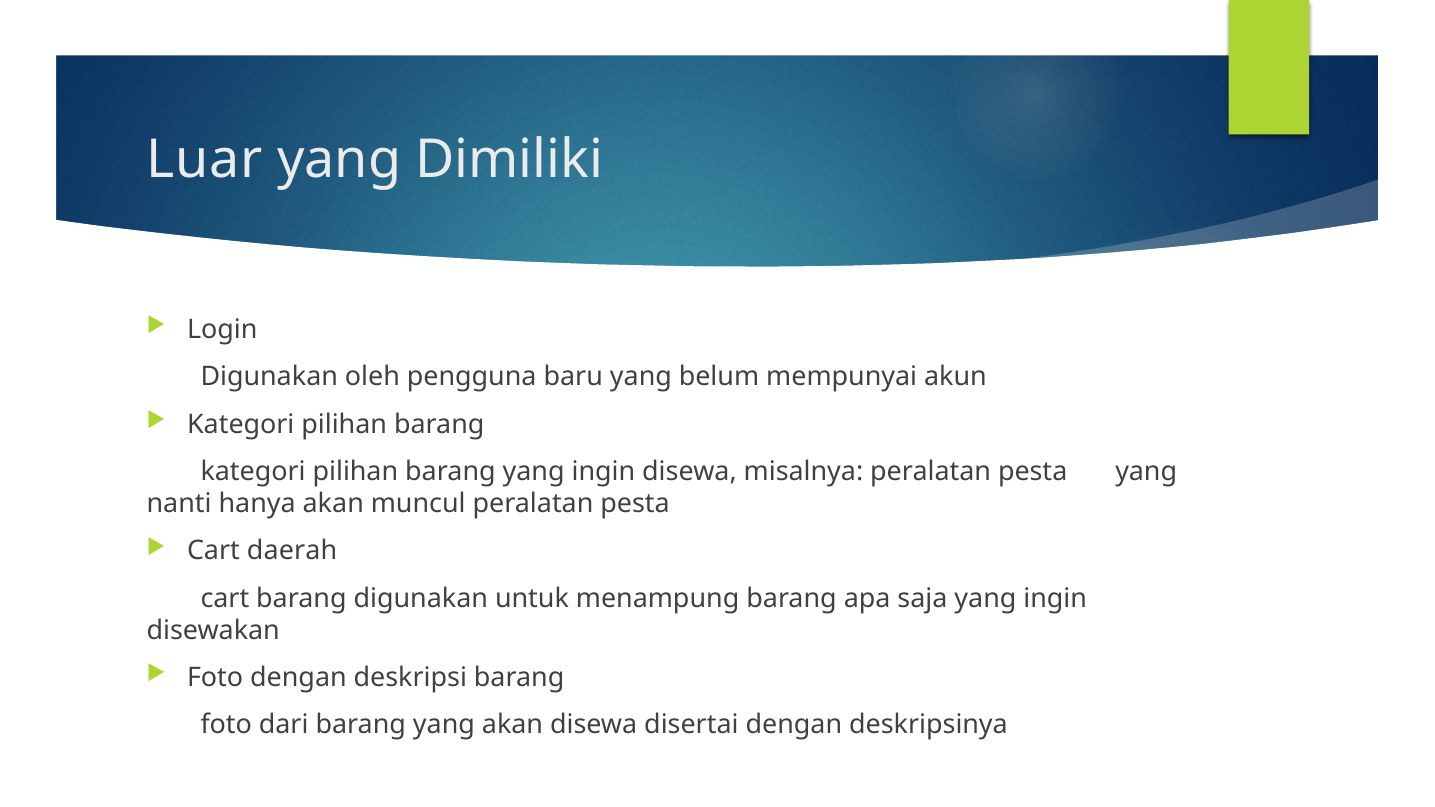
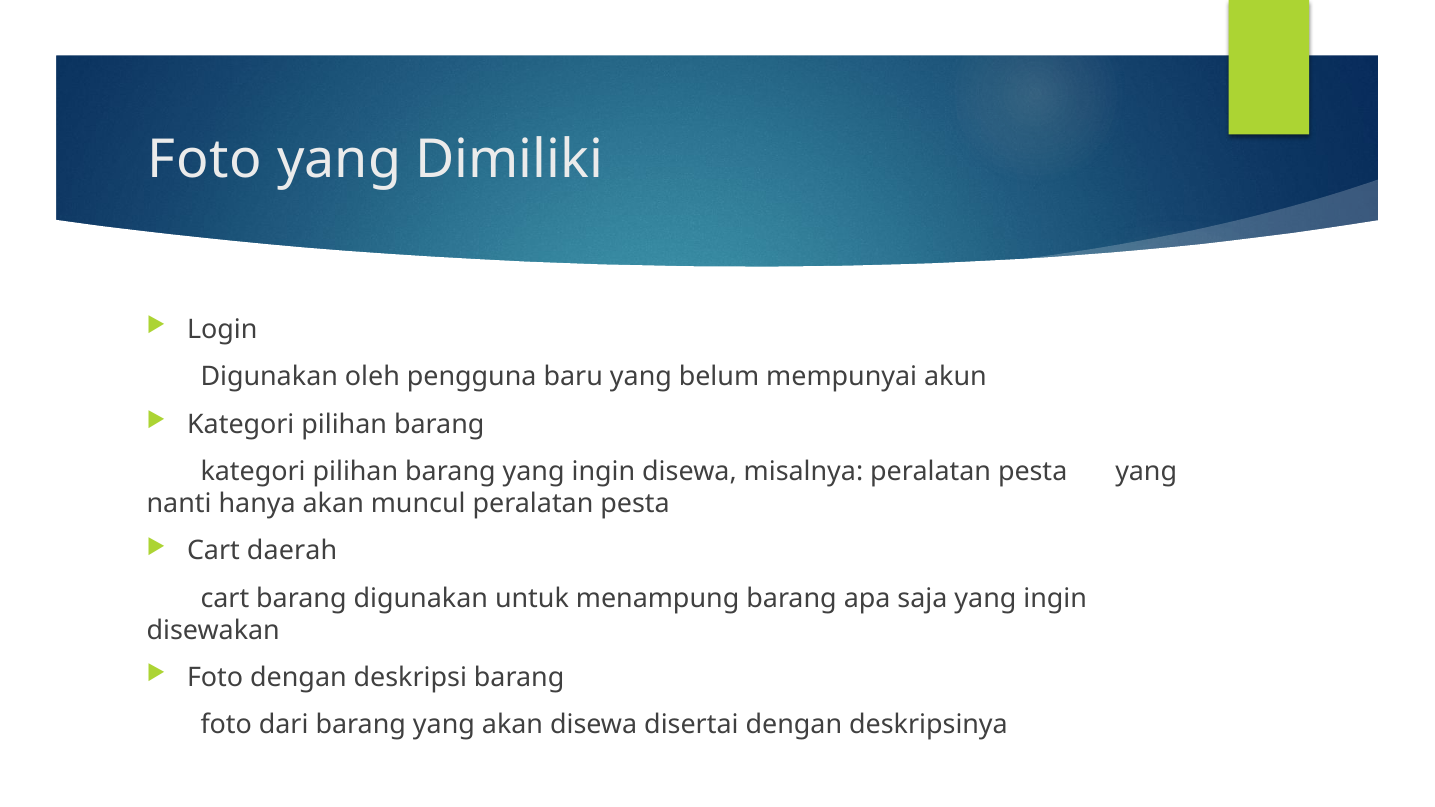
Luar at (205, 160): Luar -> Foto
